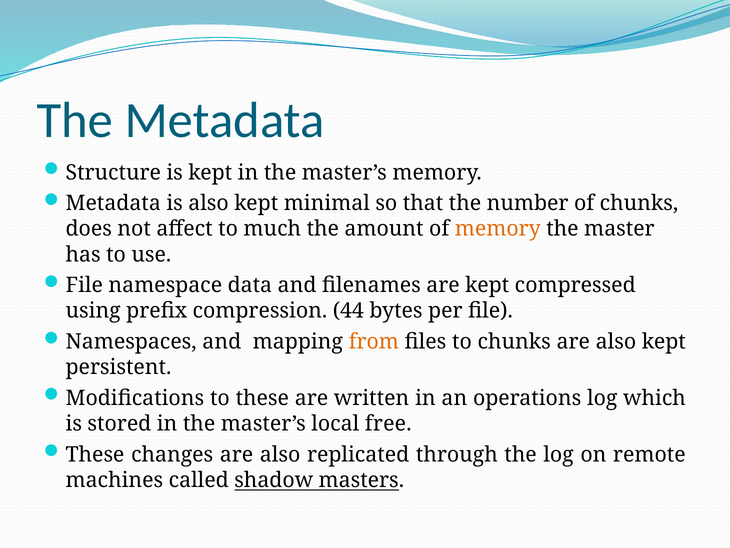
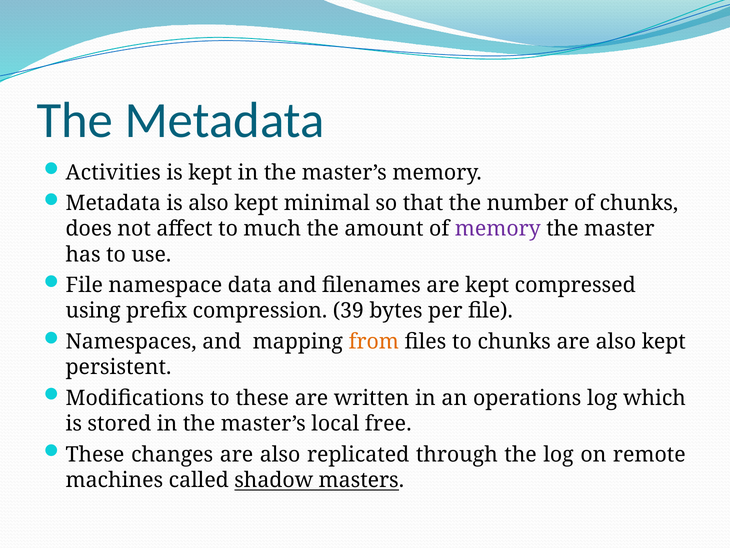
Structure: Structure -> Activities
memory at (498, 229) colour: orange -> purple
44: 44 -> 39
